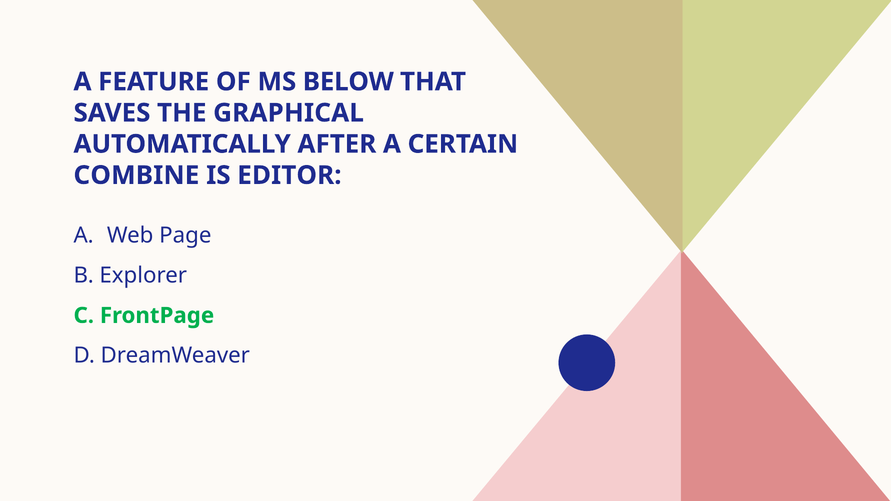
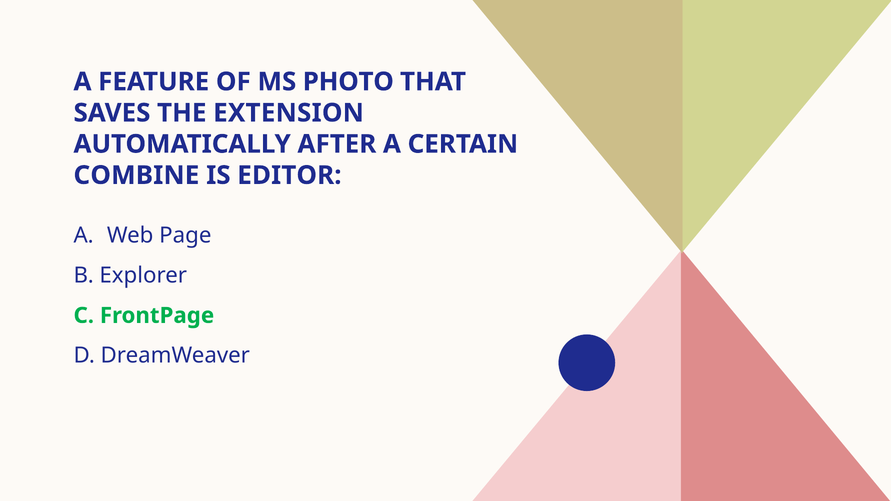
BELOW: BELOW -> PHOTO
GRAPHICAL: GRAPHICAL -> EXTENSION
